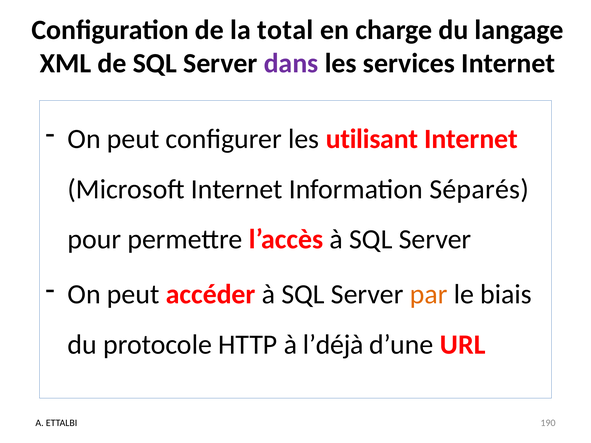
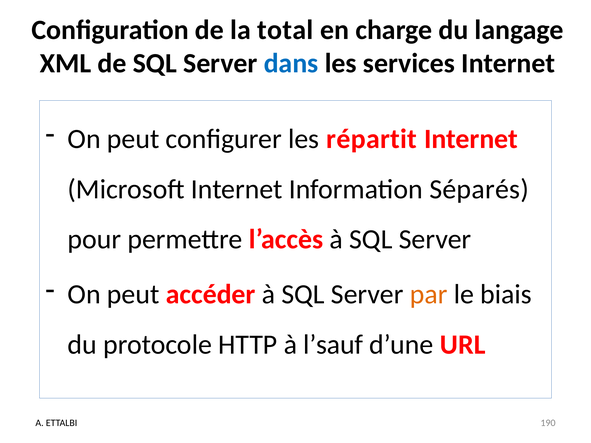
dans colour: purple -> blue
utilisant: utilisant -> répartit
l’déjà: l’déjà -> l’sauf
